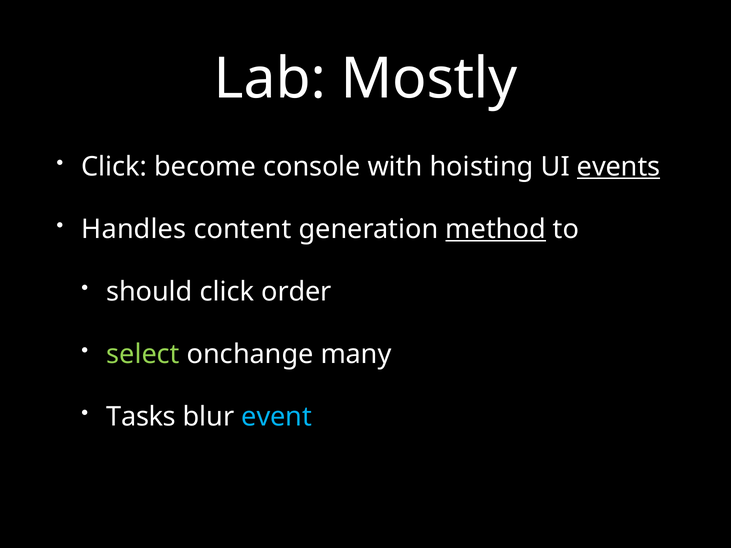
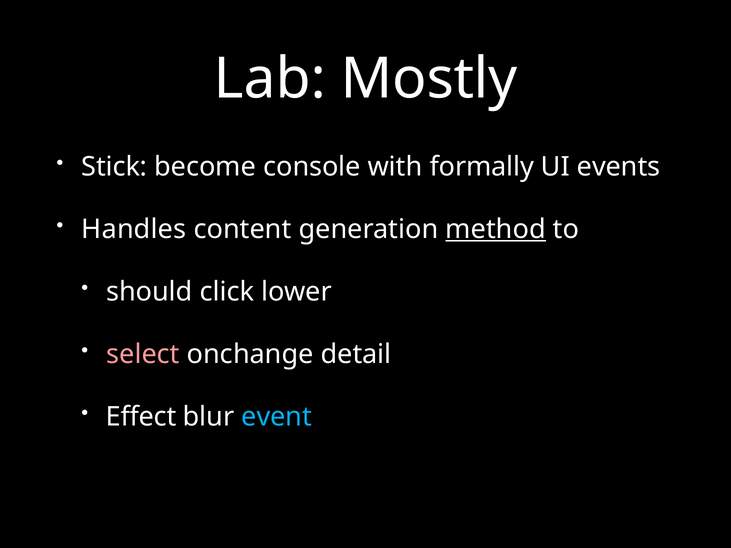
Click at (114, 167): Click -> Stick
hoisting: hoisting -> formally
events underline: present -> none
order: order -> lower
select colour: light green -> pink
many: many -> detail
Tasks: Tasks -> Effect
